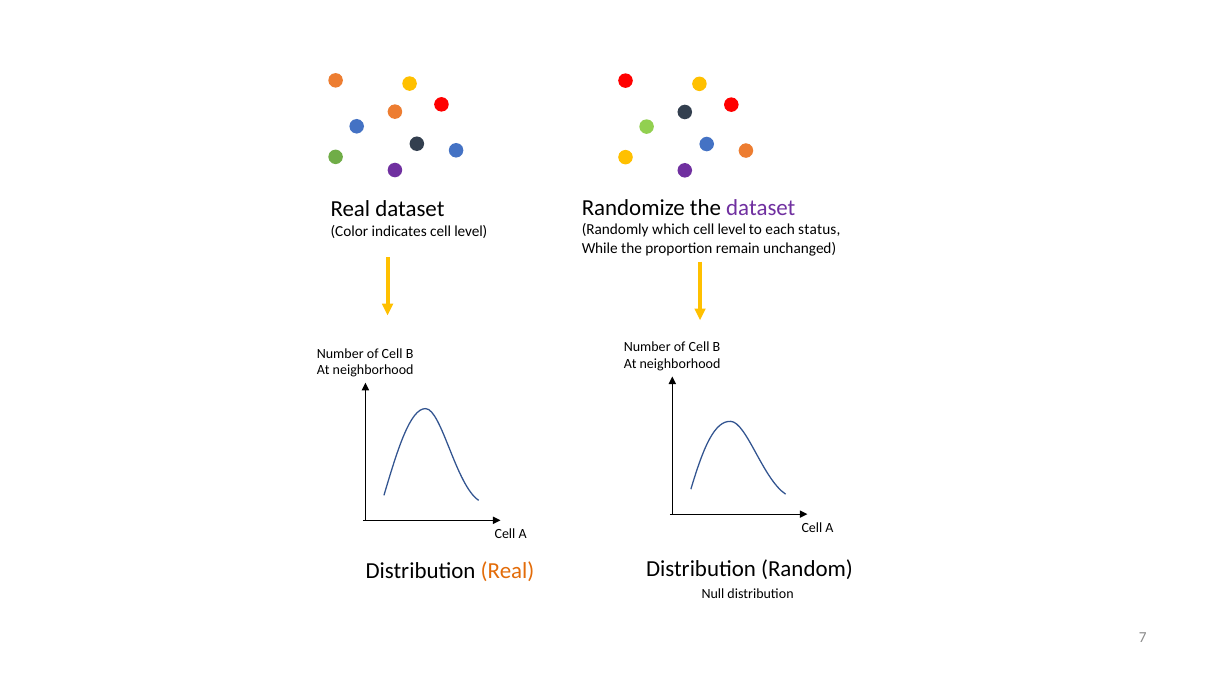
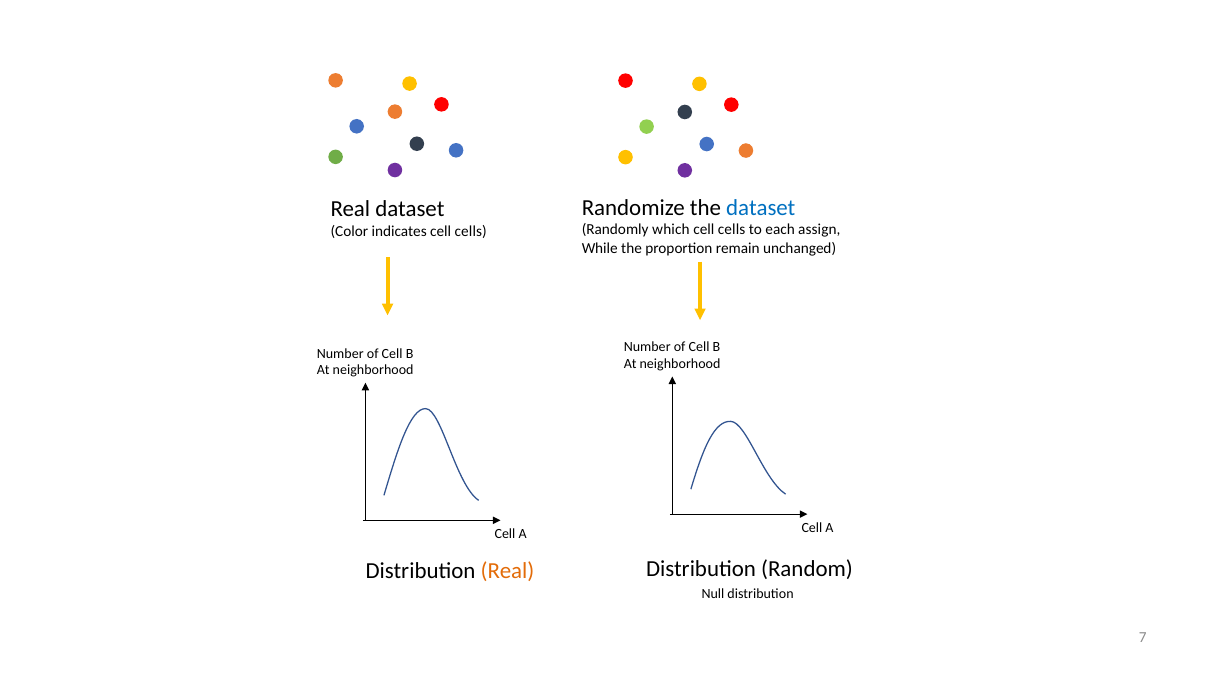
dataset at (761, 207) colour: purple -> blue
level at (732, 230): level -> cells
status: status -> assign
indicates cell level: level -> cells
